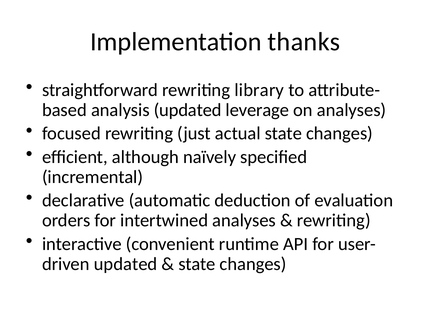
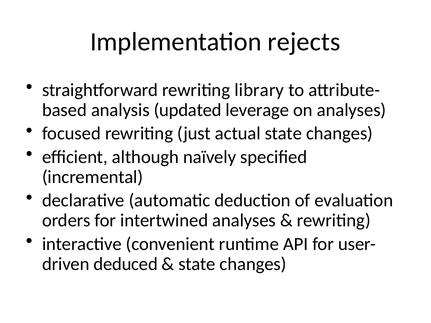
thanks: thanks -> rejects
updated at (126, 264): updated -> deduced
